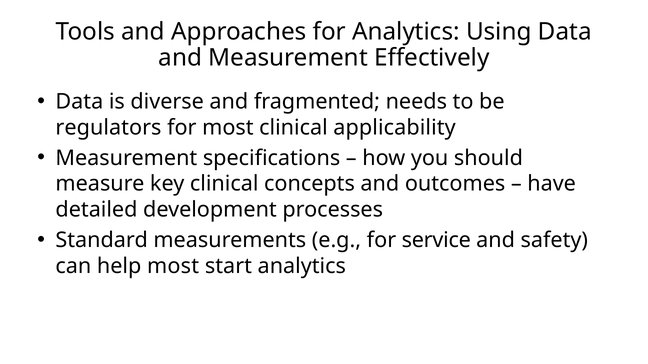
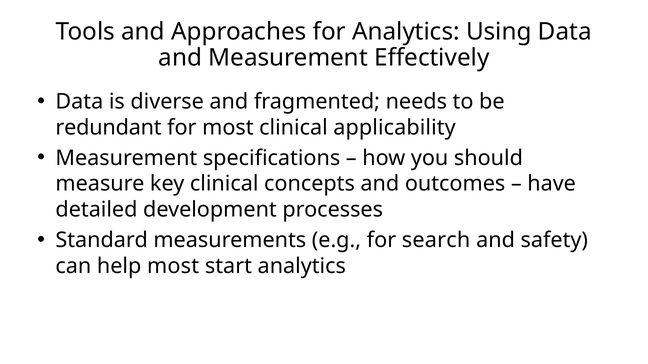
regulators: regulators -> redundant
service: service -> search
